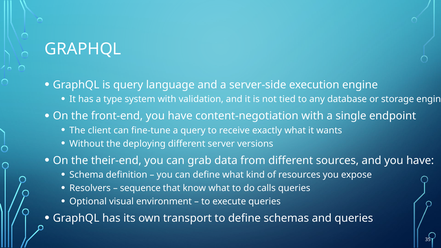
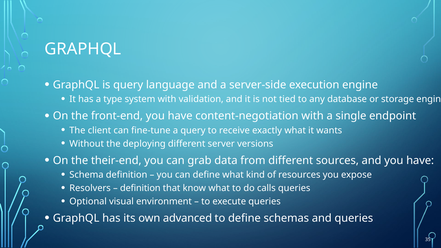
sequence at (140, 188): sequence -> definition
transport: transport -> advanced
